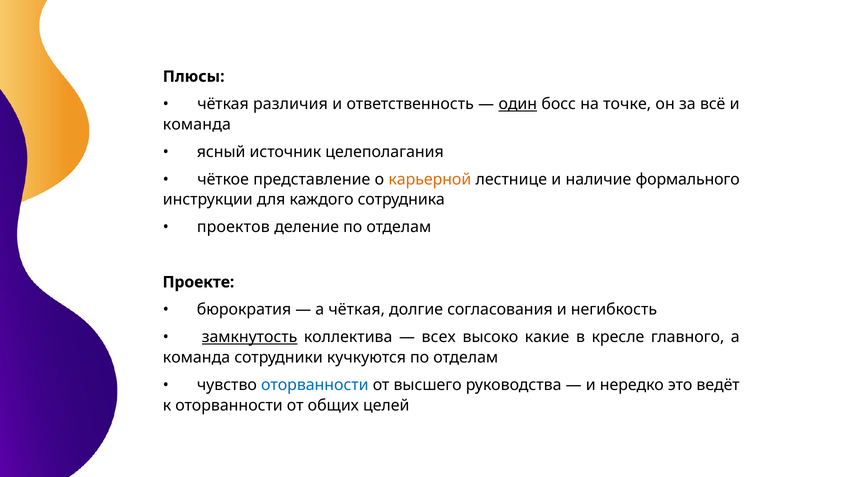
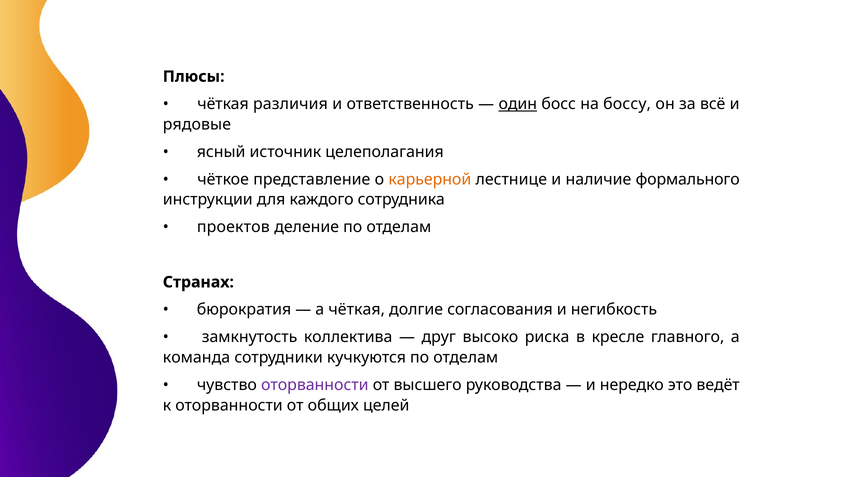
точке: точке -> боссу
команда at (197, 124): команда -> рядовые
Проекте: Проекте -> Странах
замкнутость underline: present -> none
всех: всех -> друг
какие: какие -> риска
оторванности at (315, 385) colour: blue -> purple
